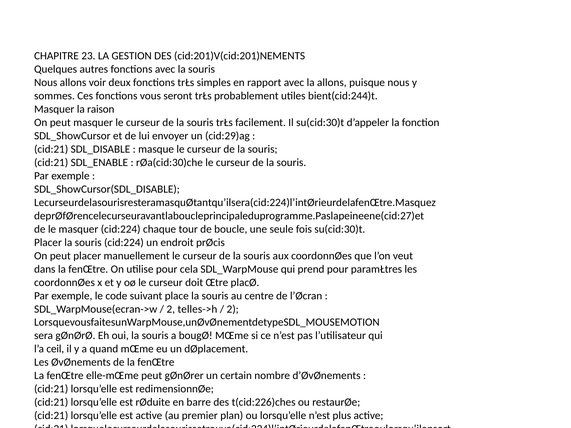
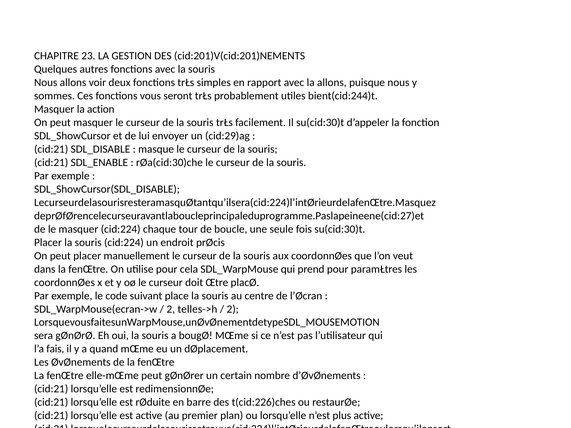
raison: raison -> action
ceil: ceil -> fais
